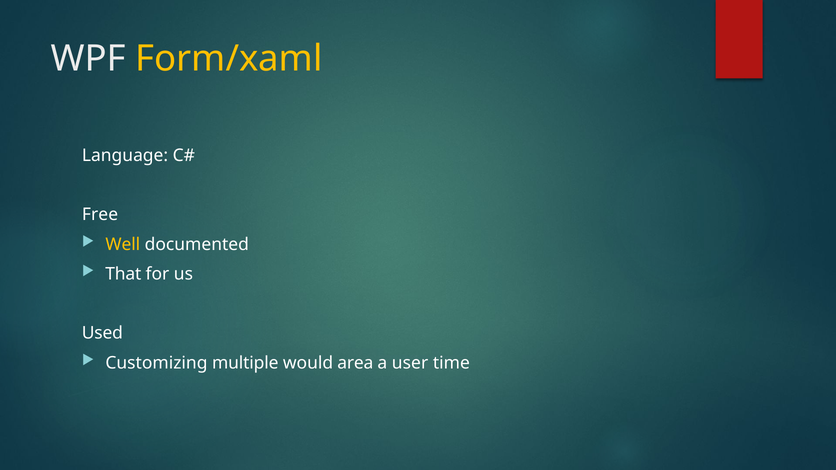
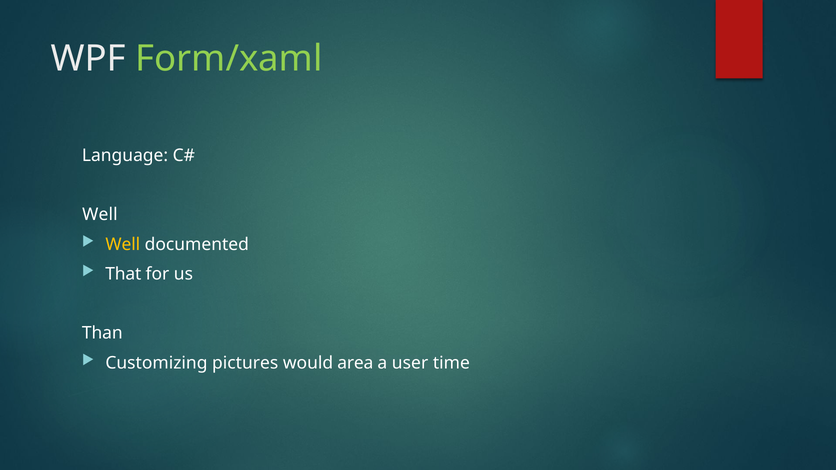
Form/xaml colour: yellow -> light green
Free at (100, 215): Free -> Well
Used: Used -> Than
multiple: multiple -> pictures
